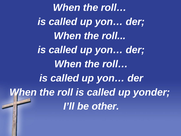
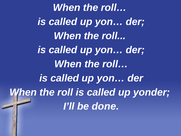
other: other -> done
